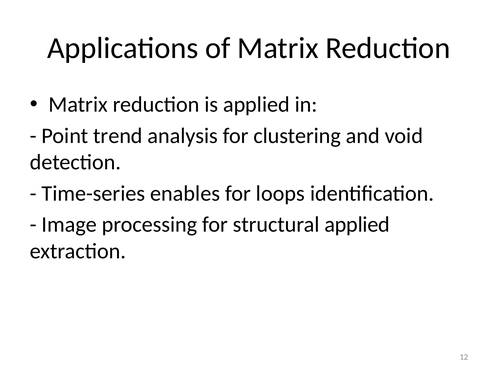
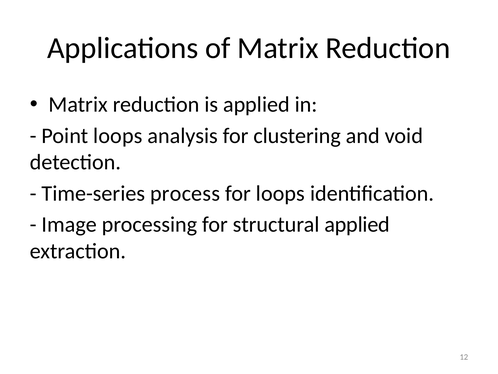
Point trend: trend -> loops
enables: enables -> process
